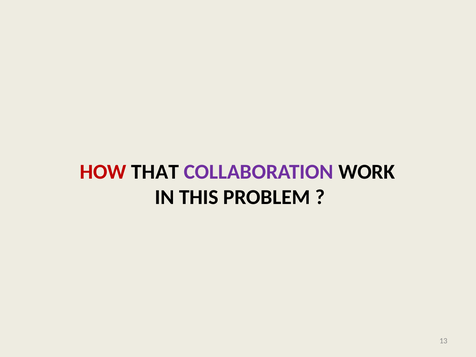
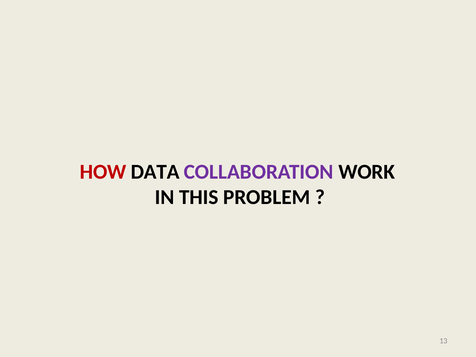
THAT: THAT -> DATA
